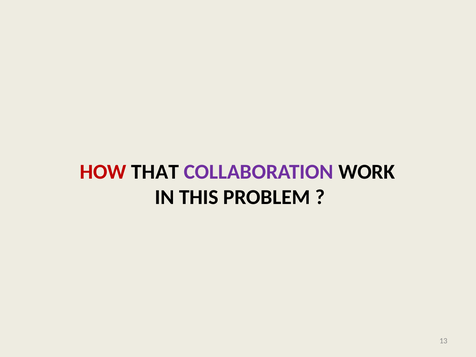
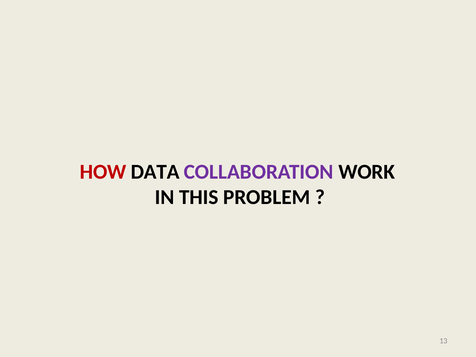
THAT: THAT -> DATA
